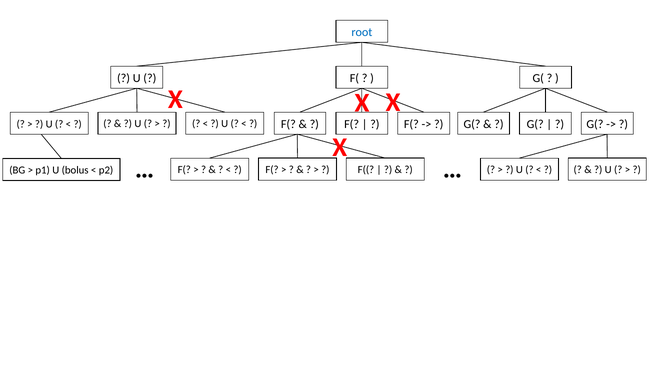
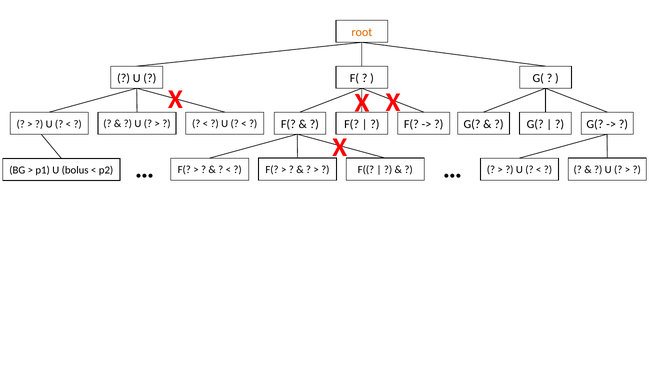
root colour: blue -> orange
